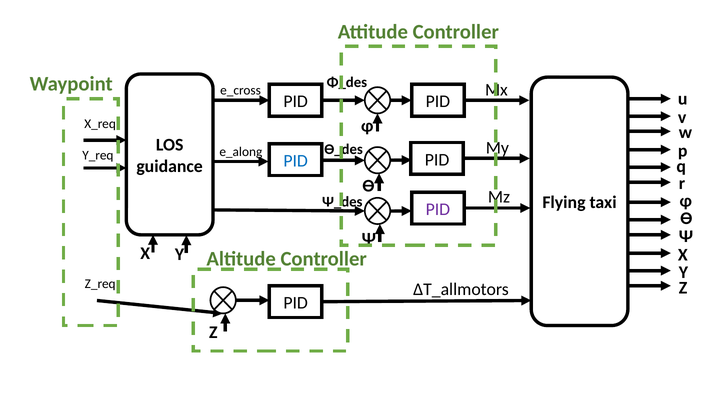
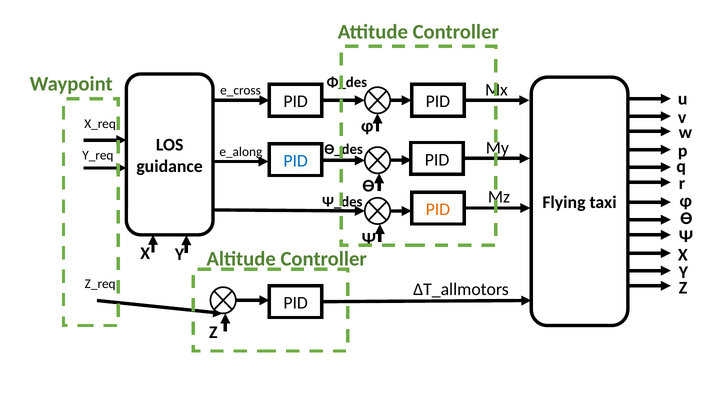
PID at (438, 209) colour: purple -> orange
